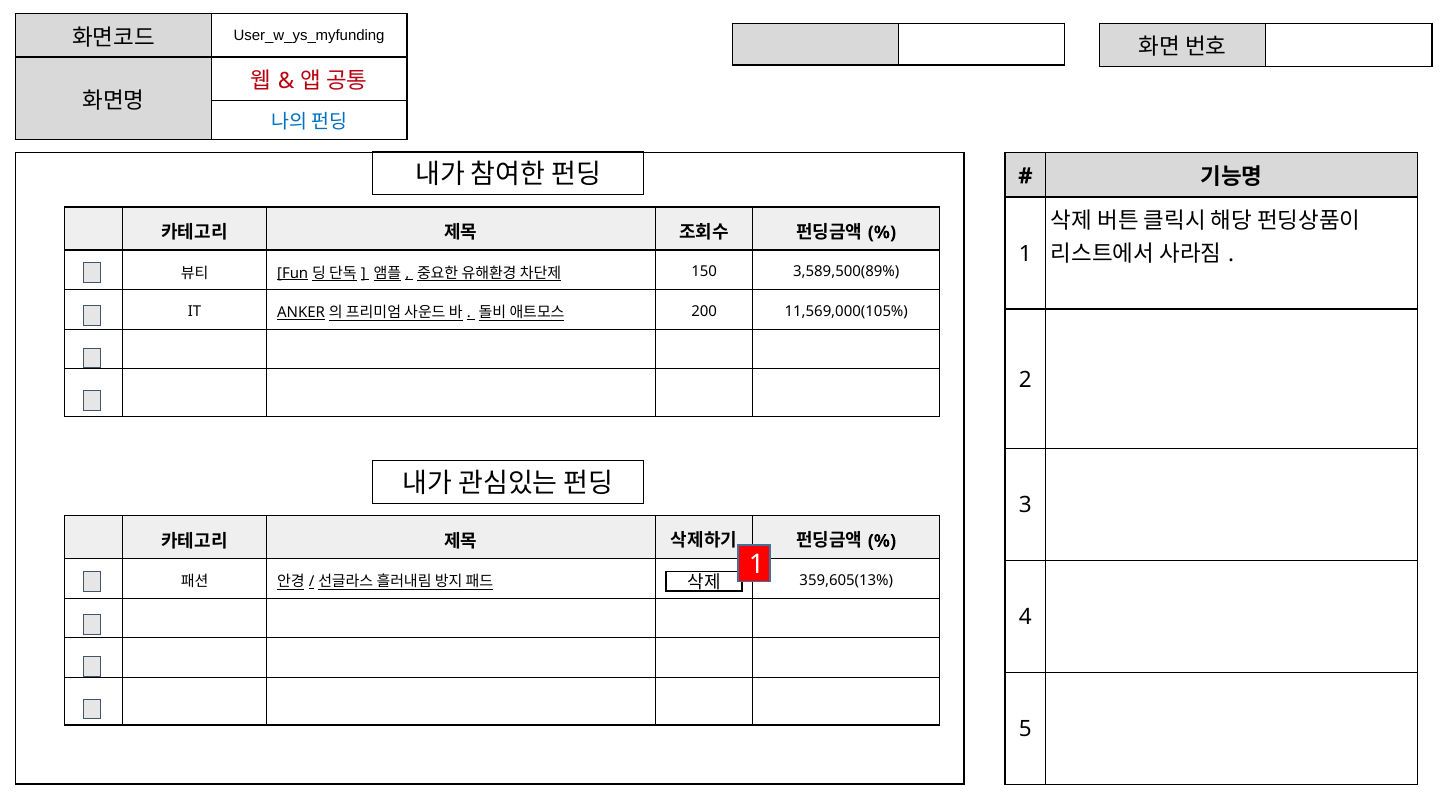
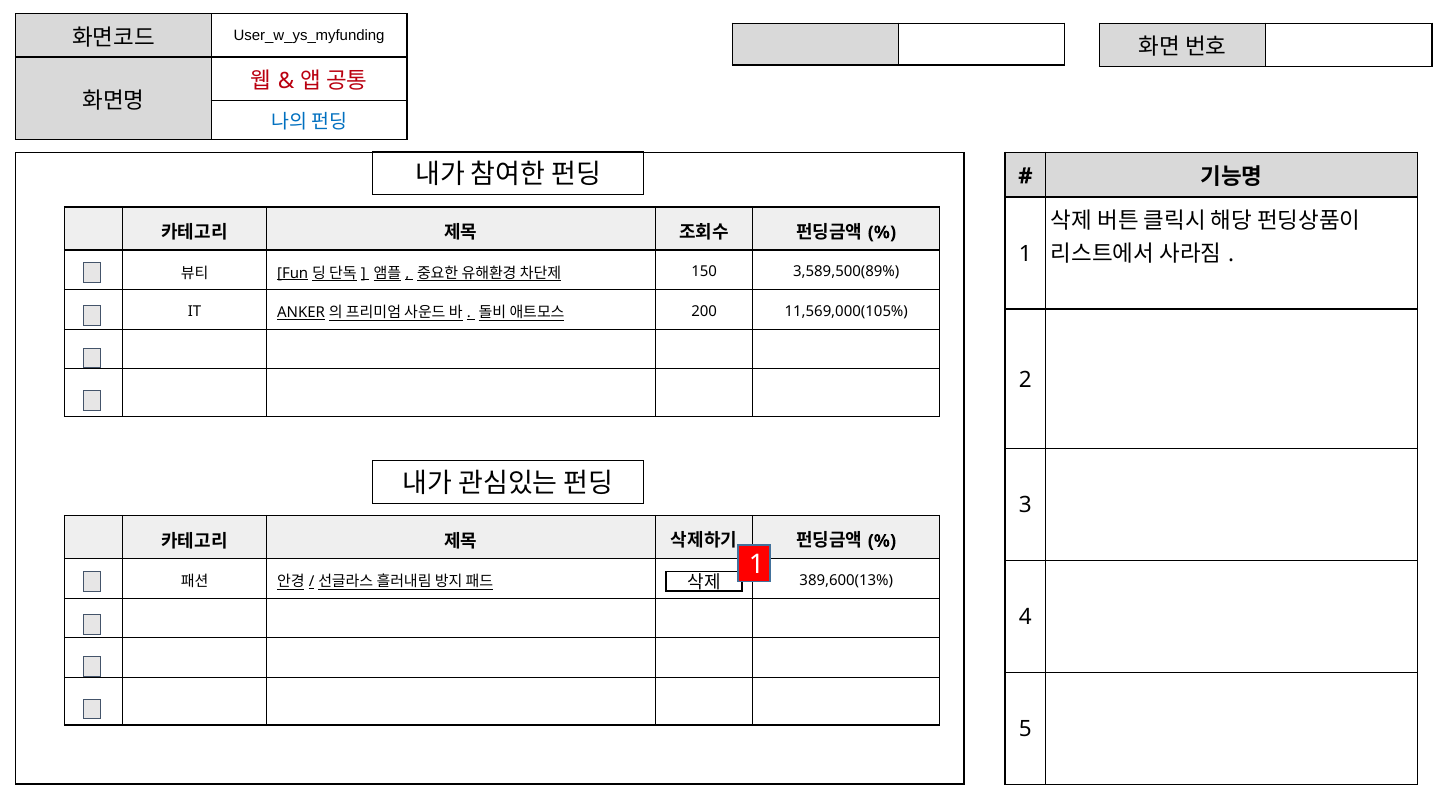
359,605(13%: 359,605(13% -> 389,600(13%
